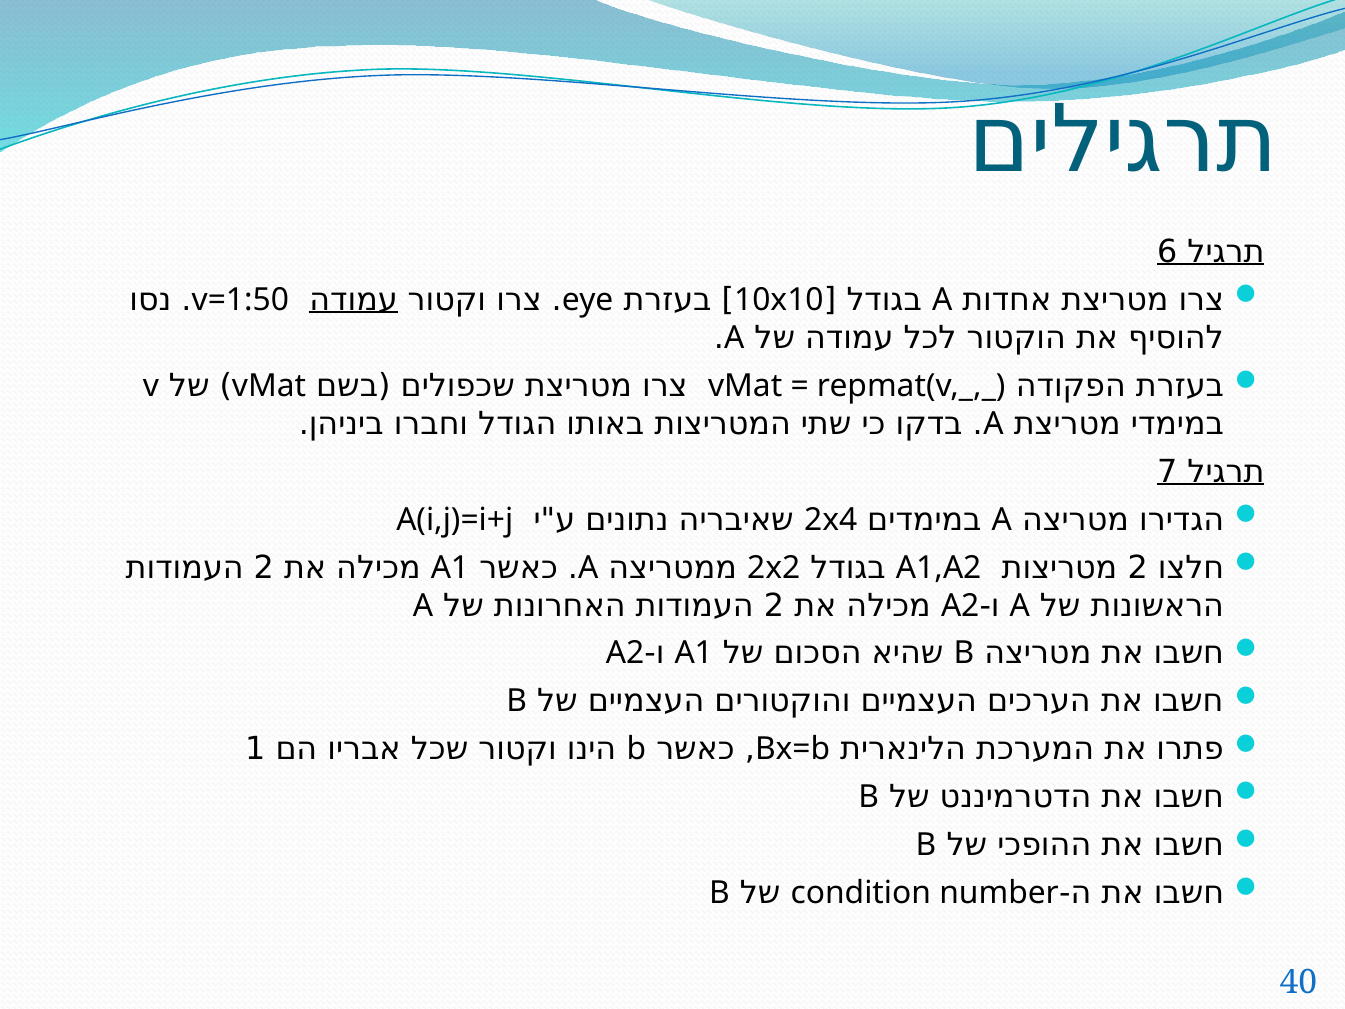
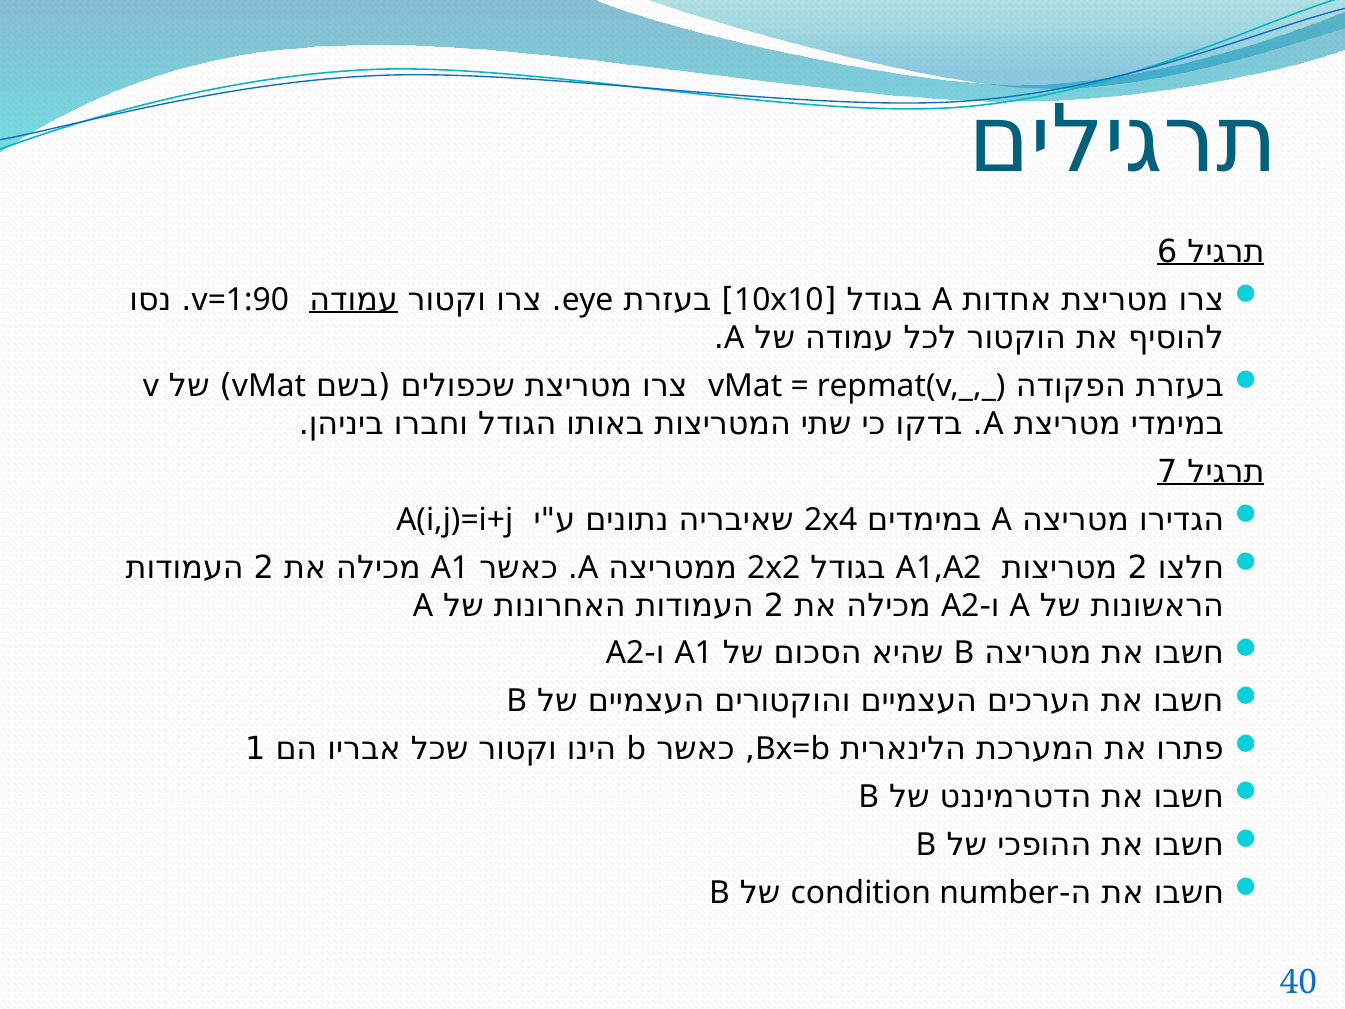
v=1:50: v=1:50 -> v=1:90
